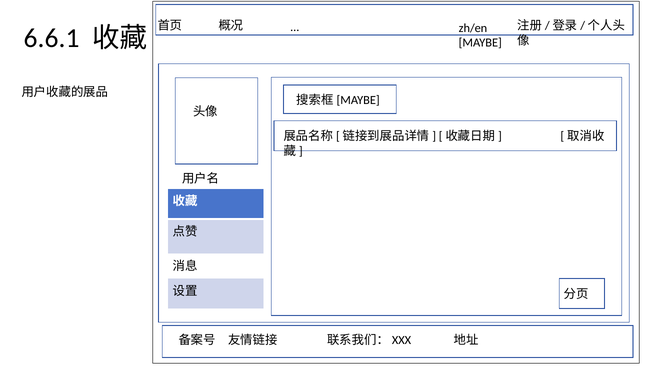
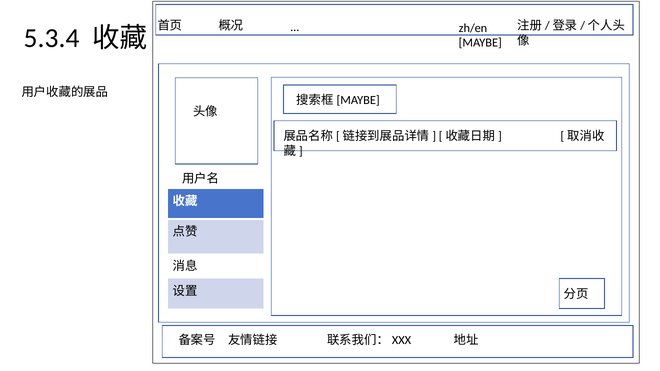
6.6.1: 6.6.1 -> 5.3.4
